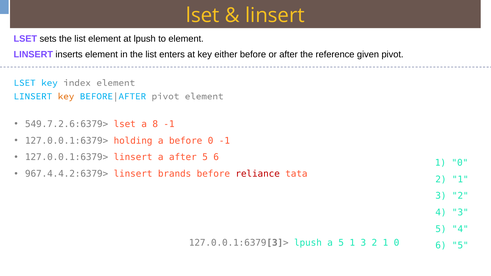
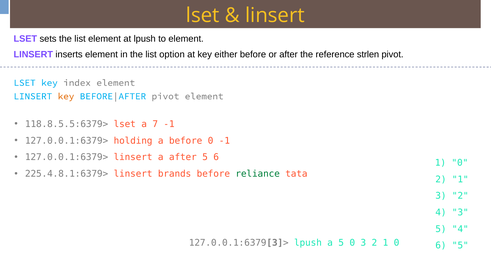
enters: enters -> option
given: given -> strlen
549.7.2.6:6379>: 549.7.2.6:6379> -> 118.8.5.5:6379>
8: 8 -> 7
967.4.4.2:6379>: 967.4.4.2:6379> -> 225.4.8.1:6379>
reliance colour: red -> green
5 1: 1 -> 0
